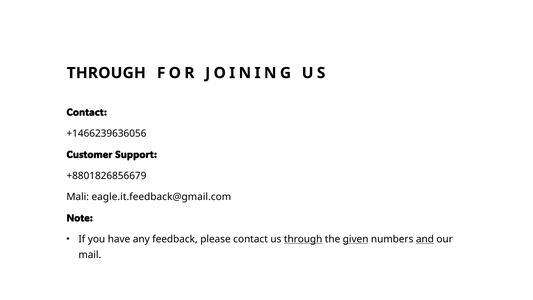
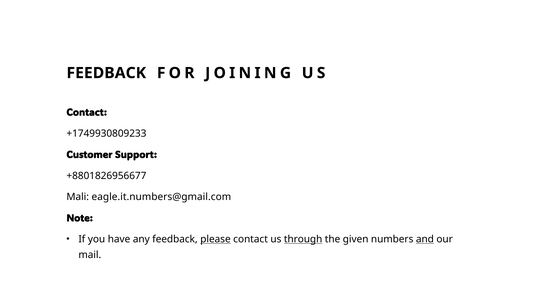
THROUGH at (106, 73): THROUGH -> FEEDBACK
+1466239636056: +1466239636056 -> +1749930809233
+8801826856679: +8801826856679 -> +8801826956677
eagle.it.feedback@gmail.com: eagle.it.feedback@gmail.com -> eagle.it.numbers@gmail.com
please underline: none -> present
given underline: present -> none
